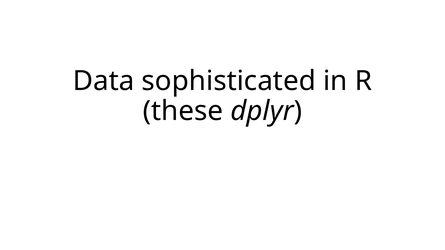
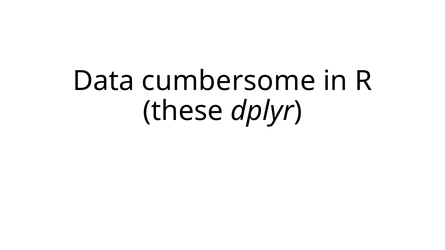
sophisticated: sophisticated -> cumbersome
